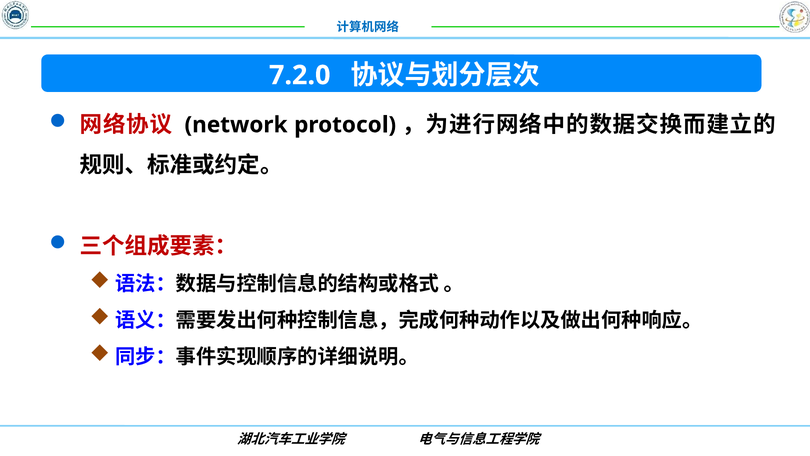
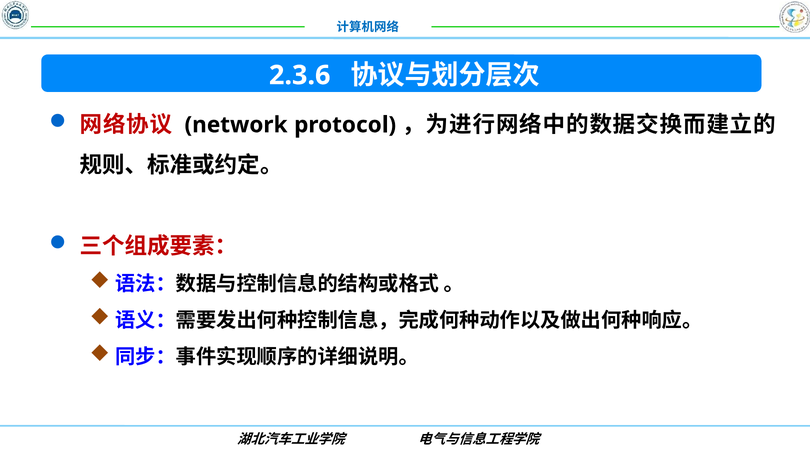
7.2.0: 7.2.0 -> 2.3.6
